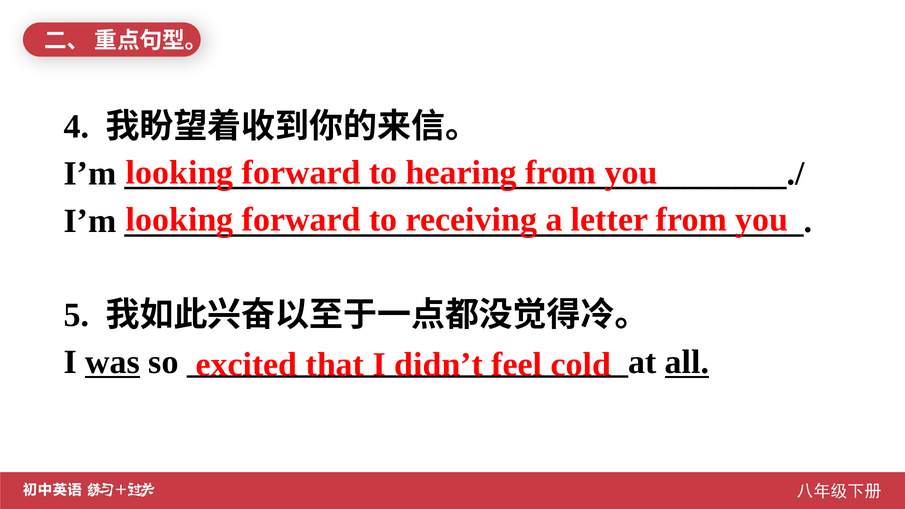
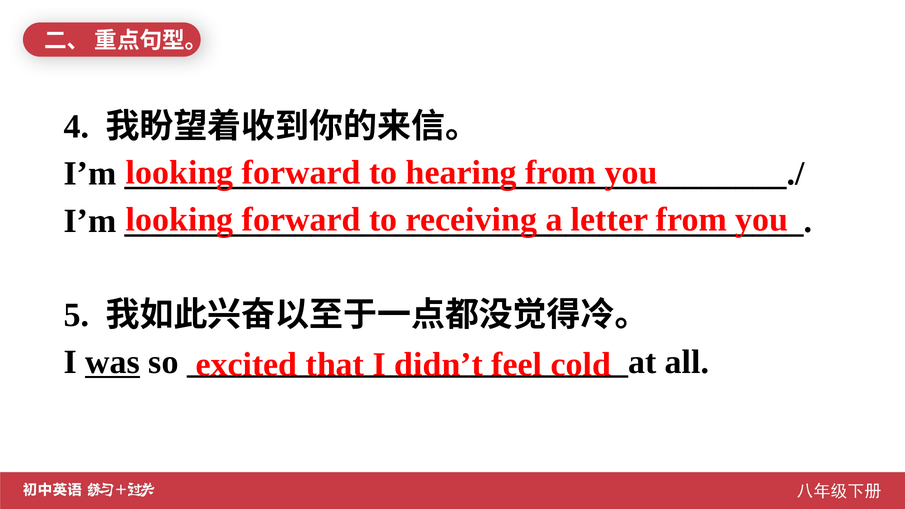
all underline: present -> none
